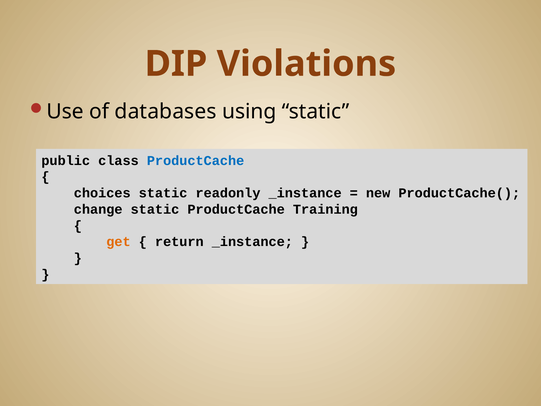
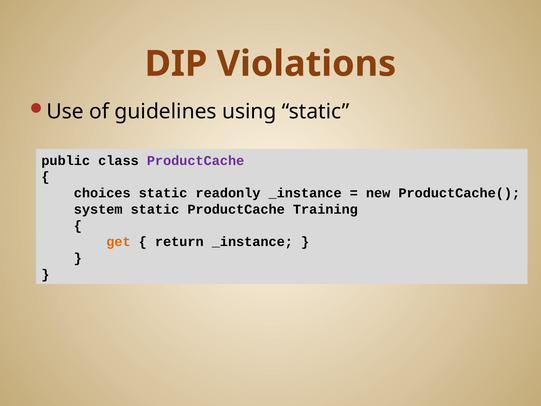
databases: databases -> guidelines
ProductCache at (196, 160) colour: blue -> purple
change: change -> system
